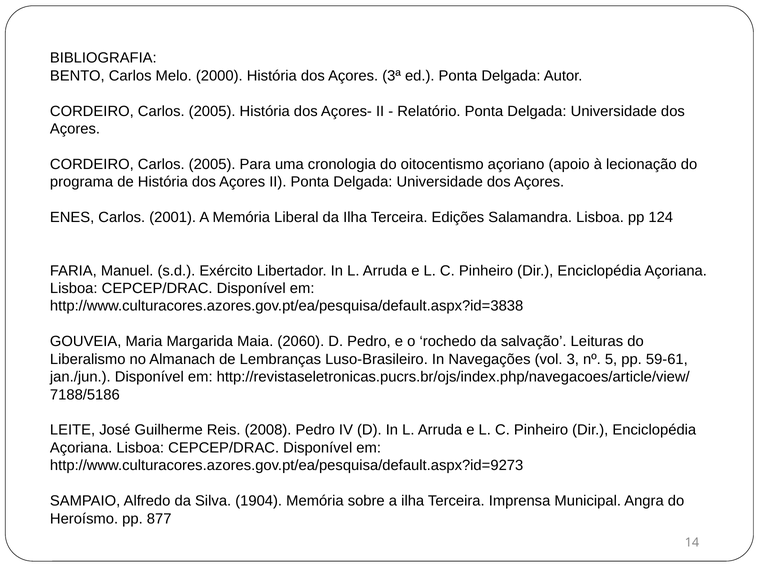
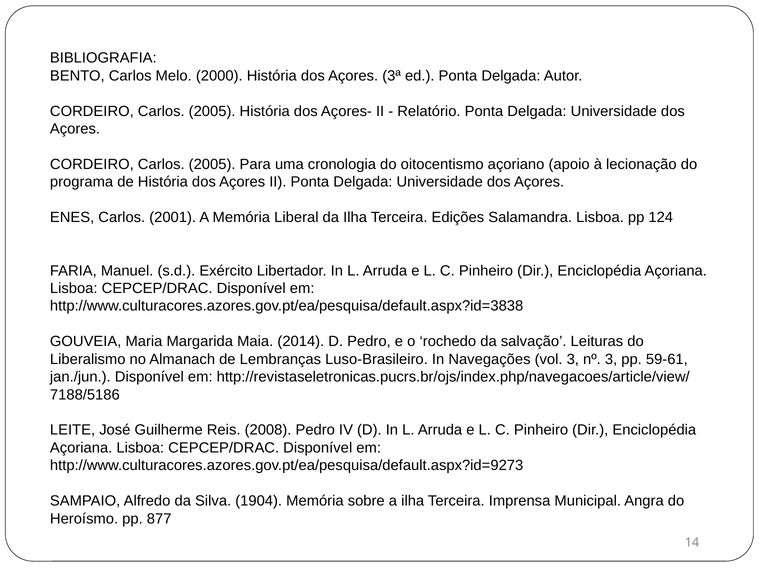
2060: 2060 -> 2014
nº 5: 5 -> 3
